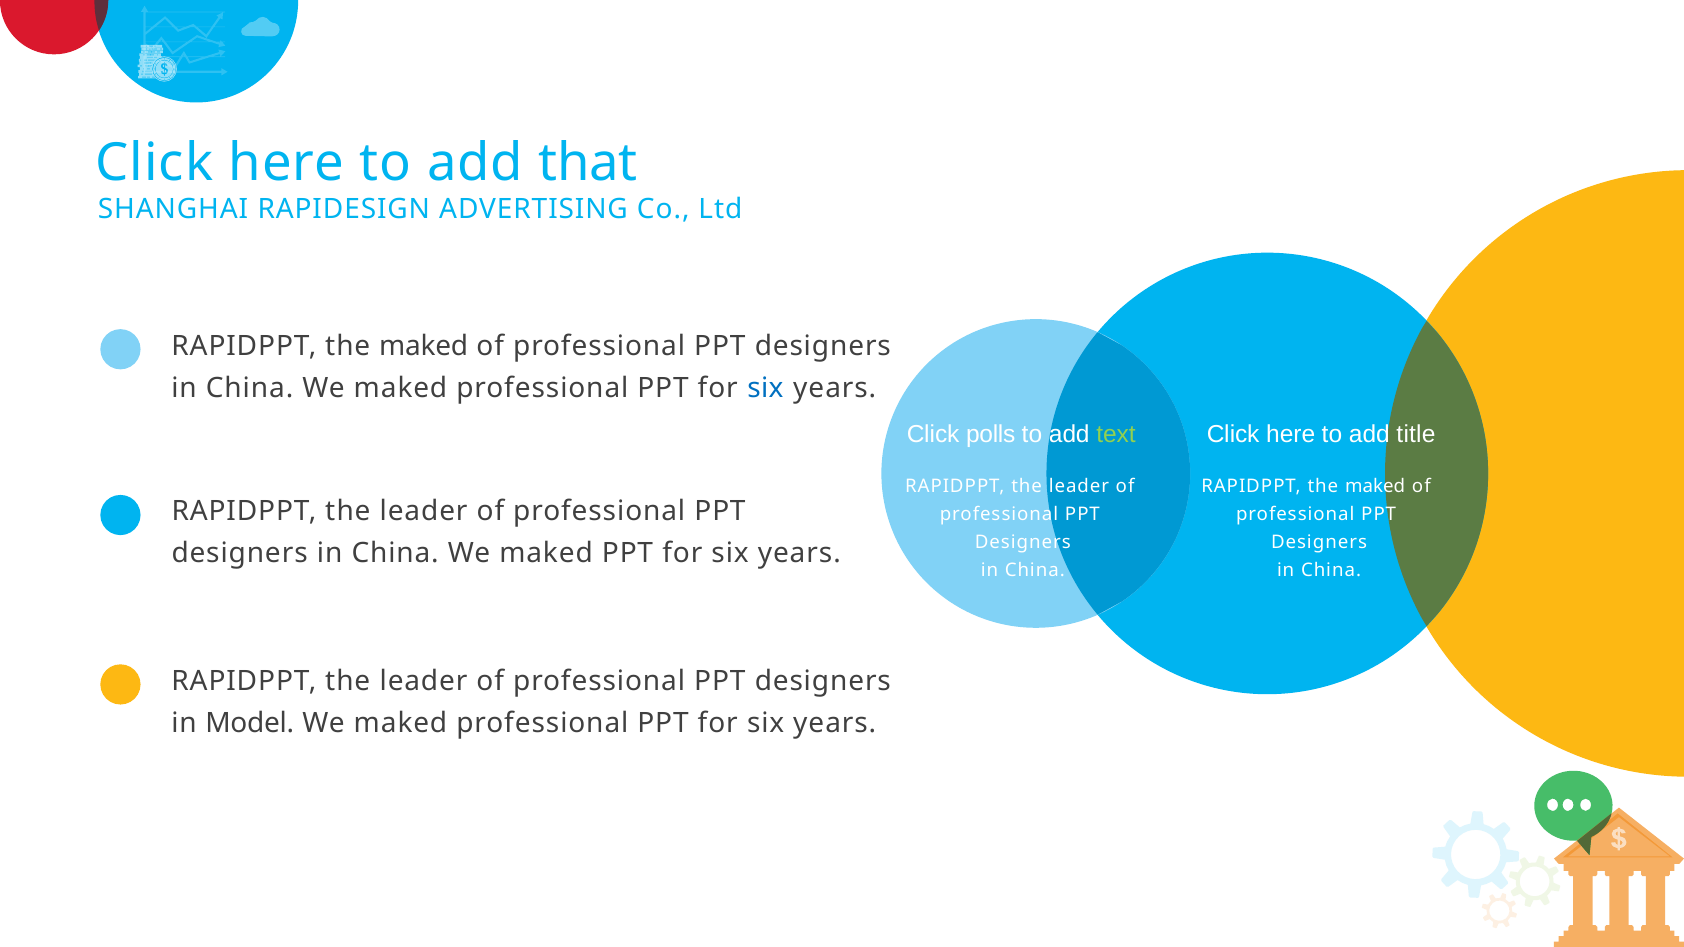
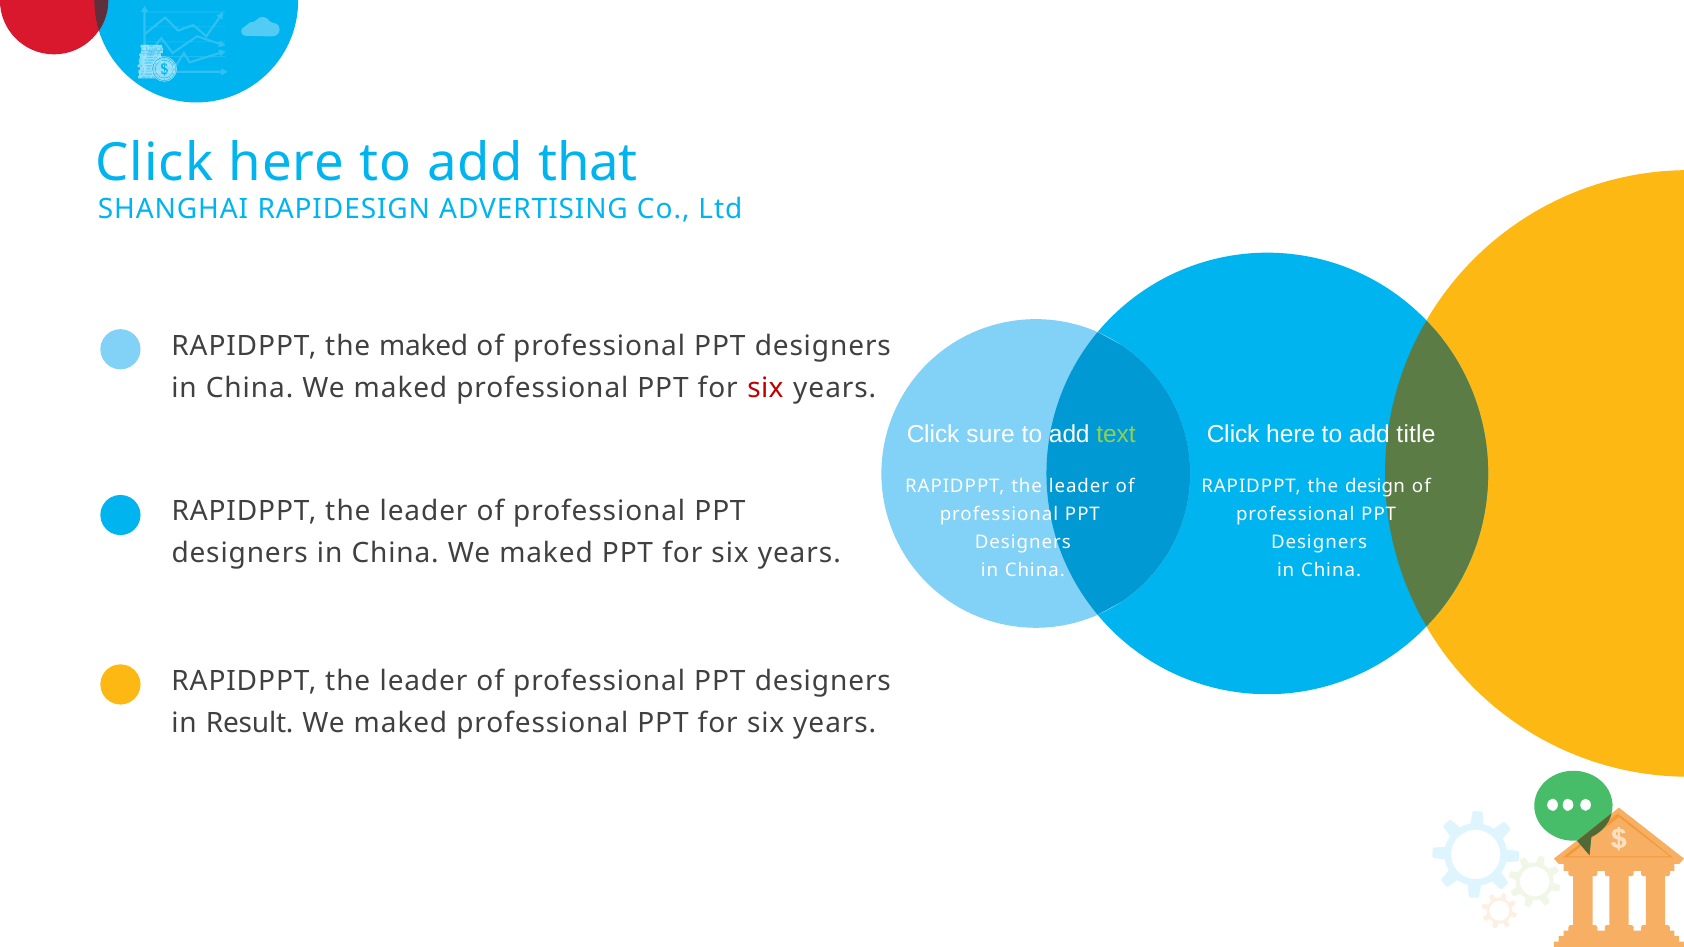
six at (765, 389) colour: blue -> red
polls: polls -> sure
maked at (1375, 487): maked -> design
Model: Model -> Result
